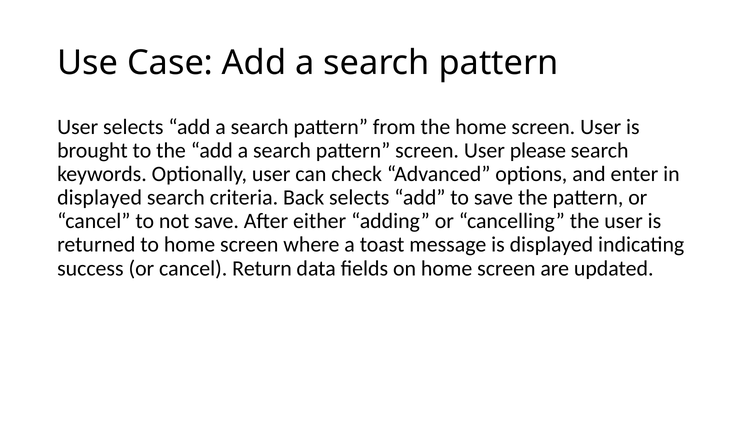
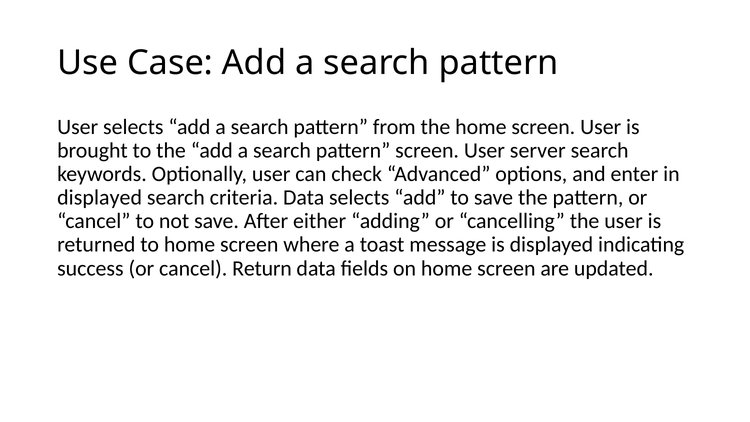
please: please -> server
criteria Back: Back -> Data
